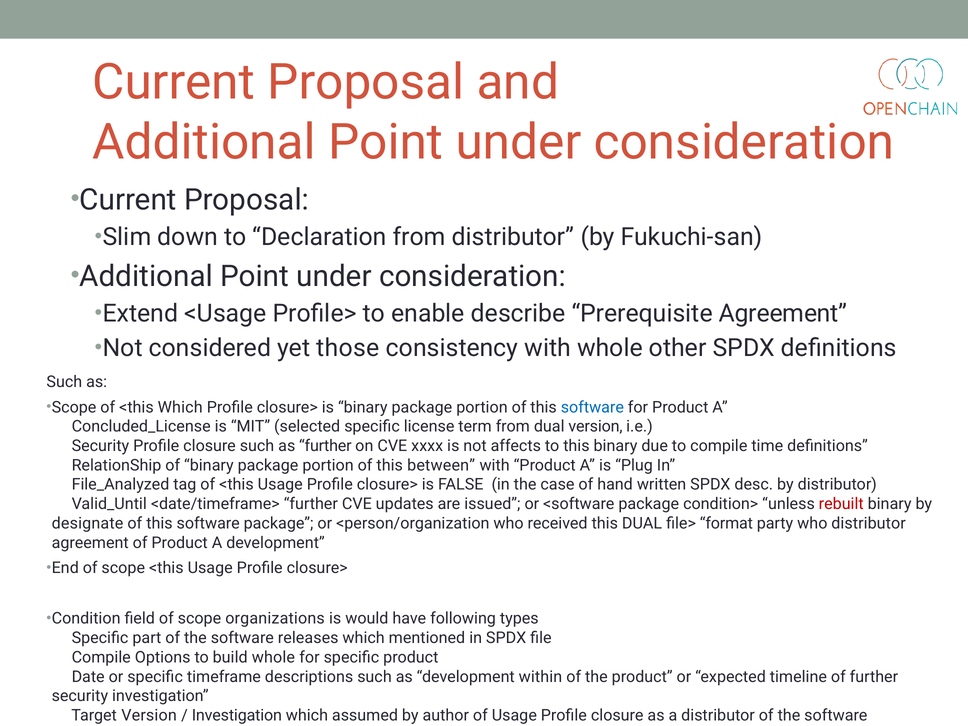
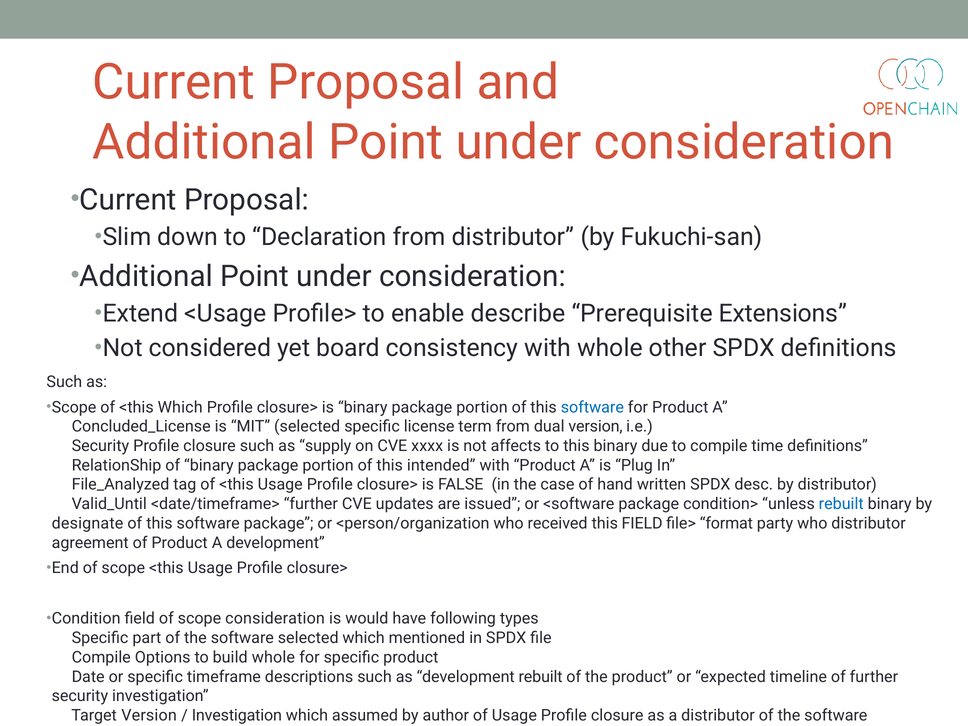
Prerequisite Agreement: Agreement -> Extensions
those: those -> board
as further: further -> supply
between: between -> intended
rebuilt at (841, 504) colour: red -> blue
this DUAL: DUAL -> FIELD
scope organizations: organizations -> consideration
software releases: releases -> selected
development within: within -> rebuilt
